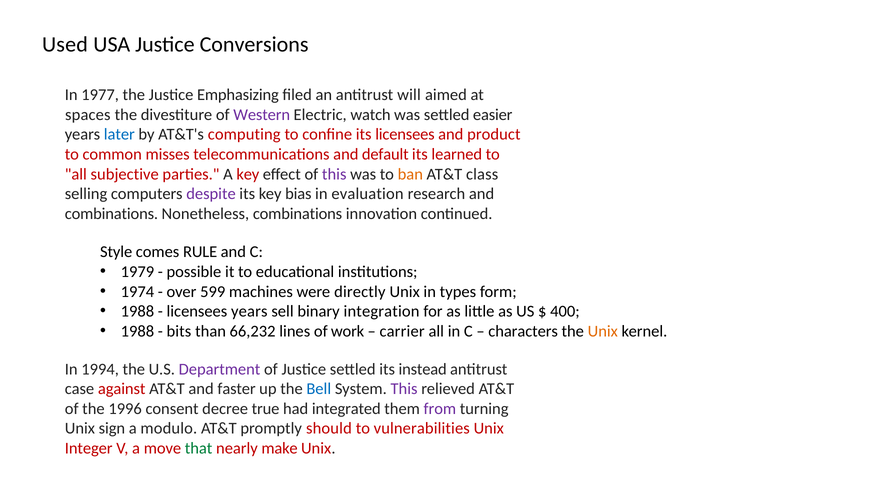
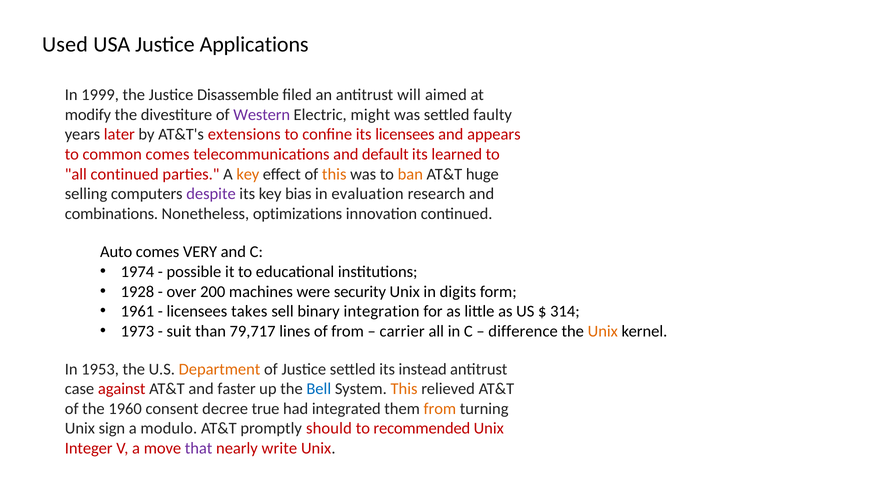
Conversions: Conversions -> Applications
1977: 1977 -> 1999
Emphasizing: Emphasizing -> Disassemble
spaces: spaces -> modify
watch: watch -> might
easier: easier -> faulty
later colour: blue -> red
computing: computing -> extensions
product: product -> appears
common misses: misses -> comes
all subjective: subjective -> continued
key at (248, 174) colour: red -> orange
this at (334, 174) colour: purple -> orange
class: class -> huge
Nonetheless combinations: combinations -> optimizations
Style: Style -> Auto
RULE: RULE -> VERY
1979: 1979 -> 1974
1974: 1974 -> 1928
599: 599 -> 200
directly: directly -> security
types: types -> digits
1988 at (137, 312): 1988 -> 1961
licensees years: years -> takes
400: 400 -> 314
1988 at (137, 332): 1988 -> 1973
bits: bits -> suit
66,232: 66,232 -> 79,717
of work: work -> from
characters: characters -> difference
1994: 1994 -> 1953
Department colour: purple -> orange
This at (404, 389) colour: purple -> orange
1996: 1996 -> 1960
from at (440, 409) colour: purple -> orange
vulnerabilities: vulnerabilities -> recommended
that colour: green -> purple
make: make -> write
